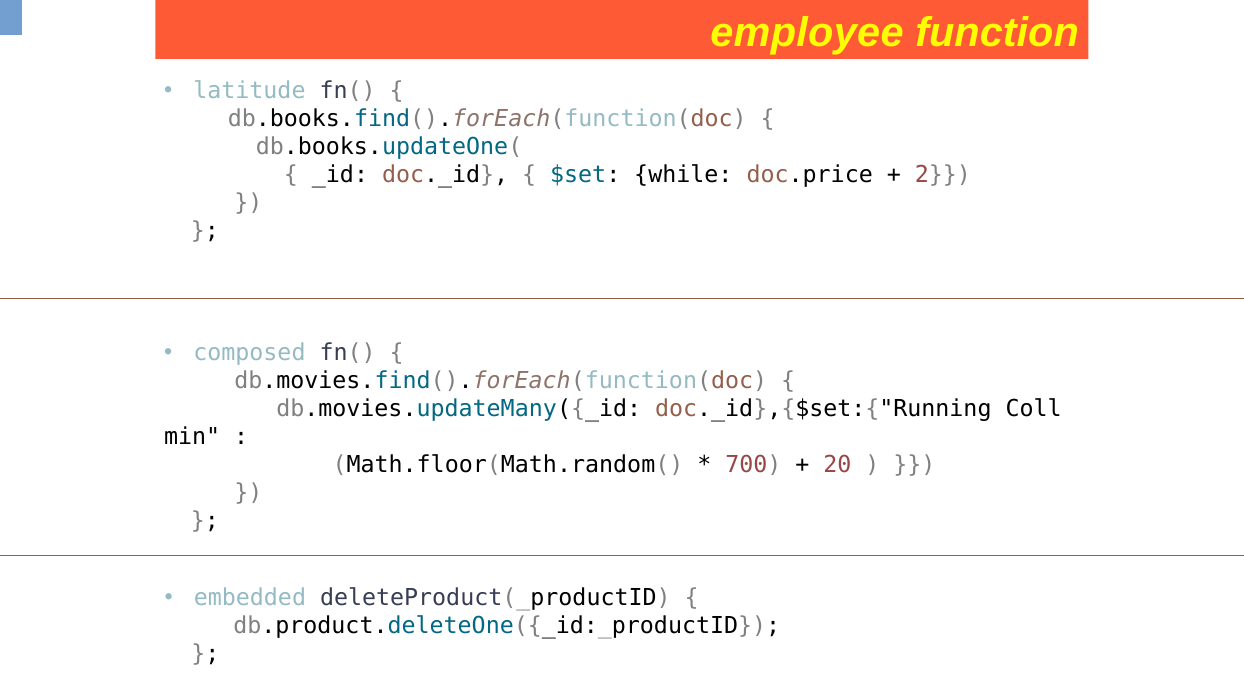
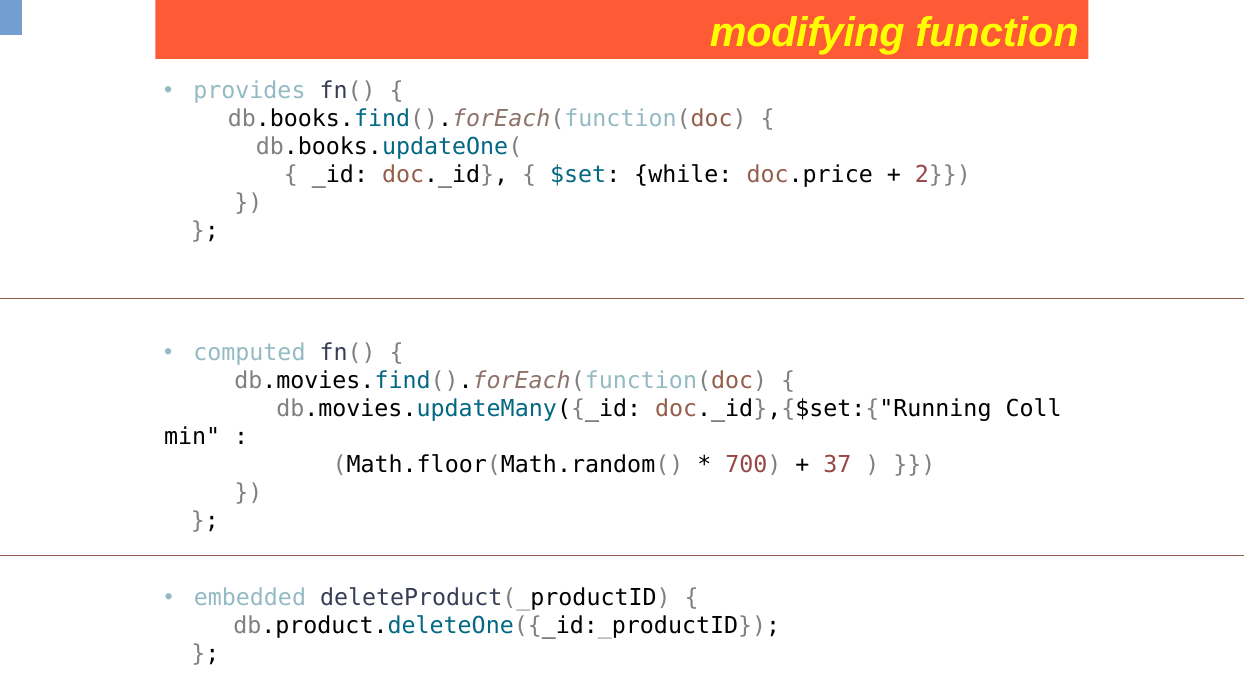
employee: employee -> modifying
latitude: latitude -> provides
composed: composed -> computed
20: 20 -> 37
